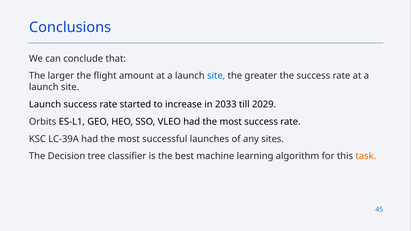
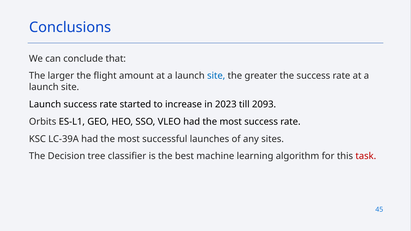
2033: 2033 -> 2023
2029: 2029 -> 2093
task colour: orange -> red
